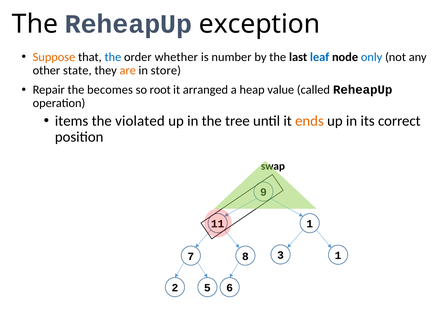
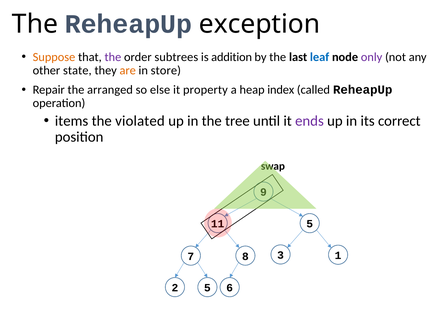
the at (113, 57) colour: blue -> purple
whether: whether -> subtrees
number: number -> addition
only colour: blue -> purple
becomes: becomes -> arranged
root: root -> else
arranged: arranged -> property
value: value -> index
ends colour: orange -> purple
1 at (310, 224): 1 -> 5
